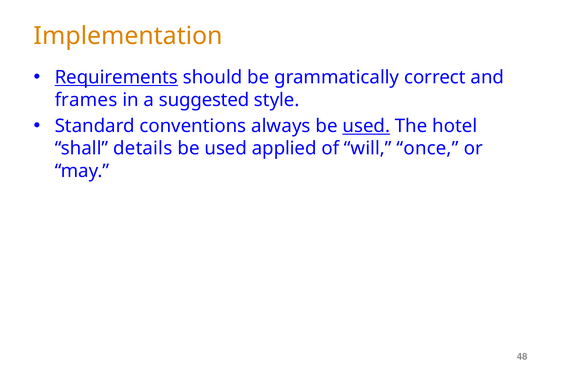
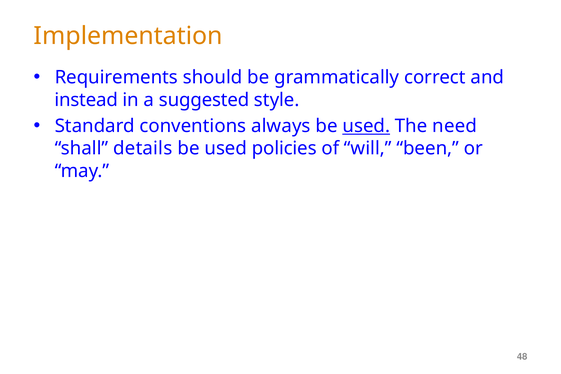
Requirements underline: present -> none
frames: frames -> instead
hotel: hotel -> need
applied: applied -> policies
once: once -> been
